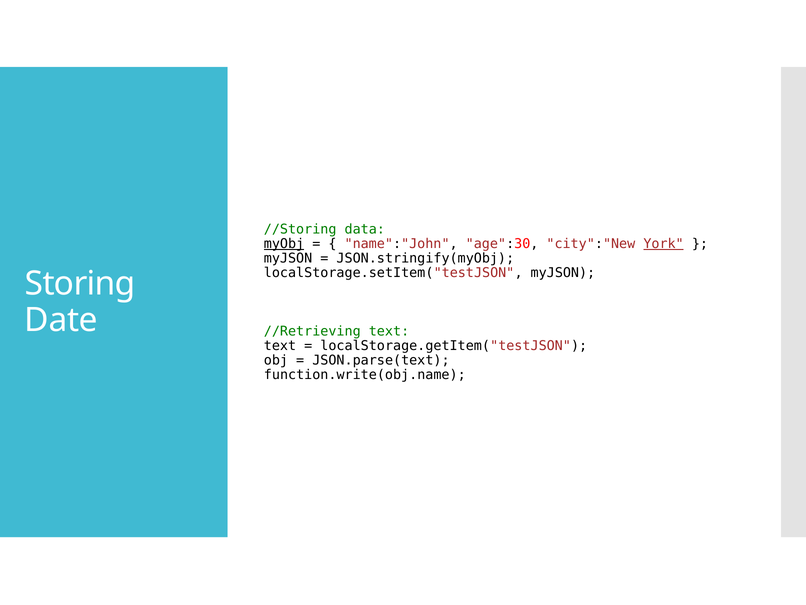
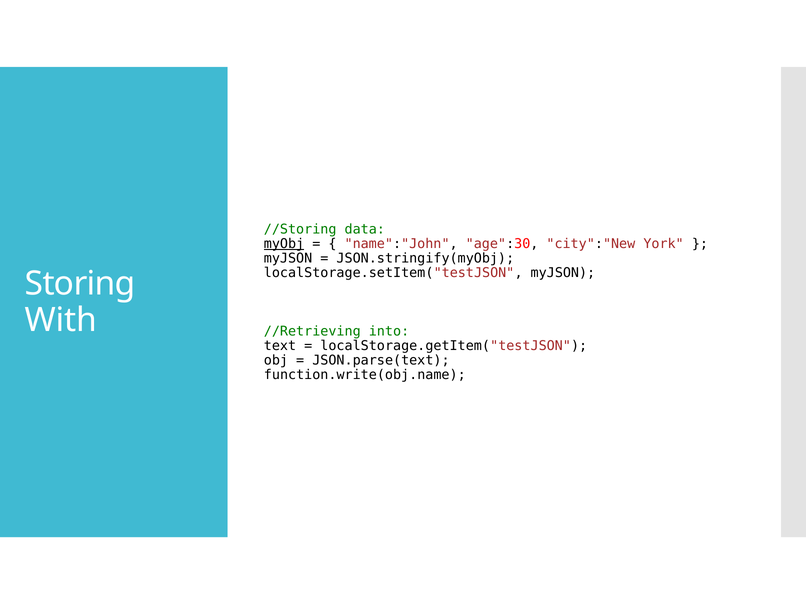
York underline: present -> none
Date: Date -> With
//Retrieving text: text -> into
